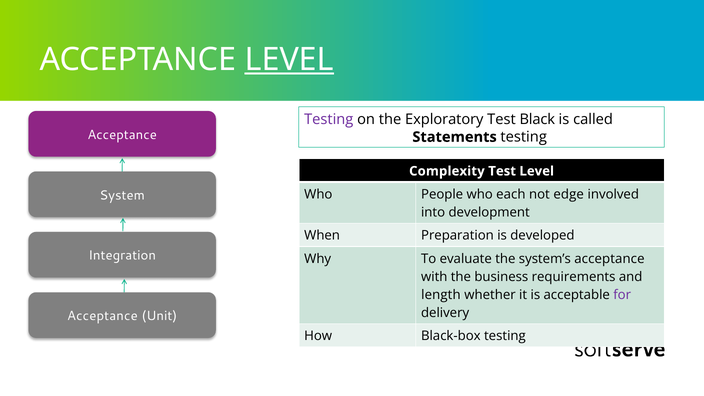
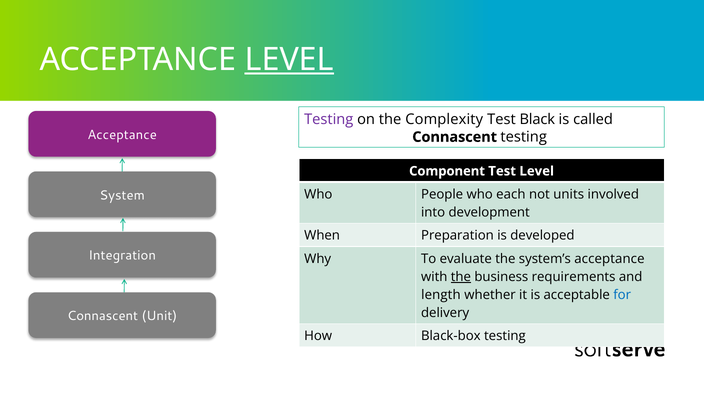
Exploratory: Exploratory -> Complexity
Statements at (455, 137): Statements -> Connascent
Complexity: Complexity -> Component
edge: edge -> units
the at (461, 277) underline: none -> present
for colour: purple -> blue
Acceptance at (102, 316): Acceptance -> Connascent
